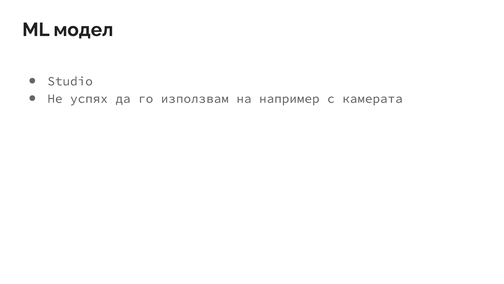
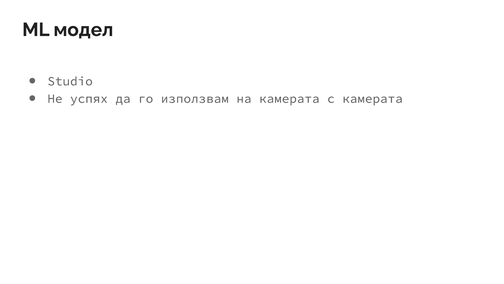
на например: например -> камерата
